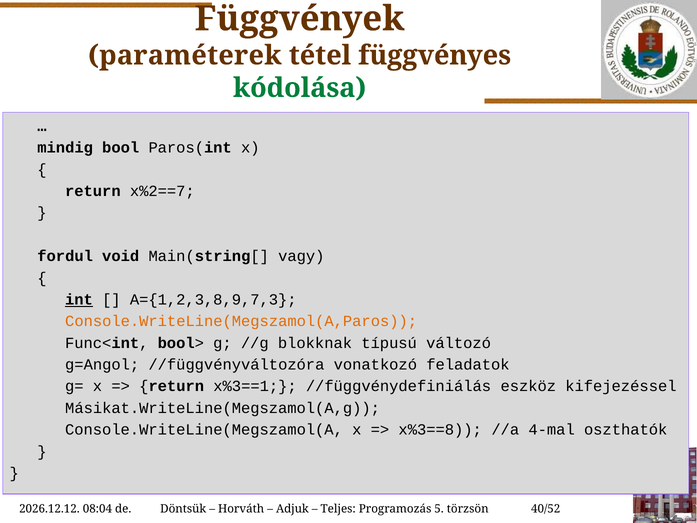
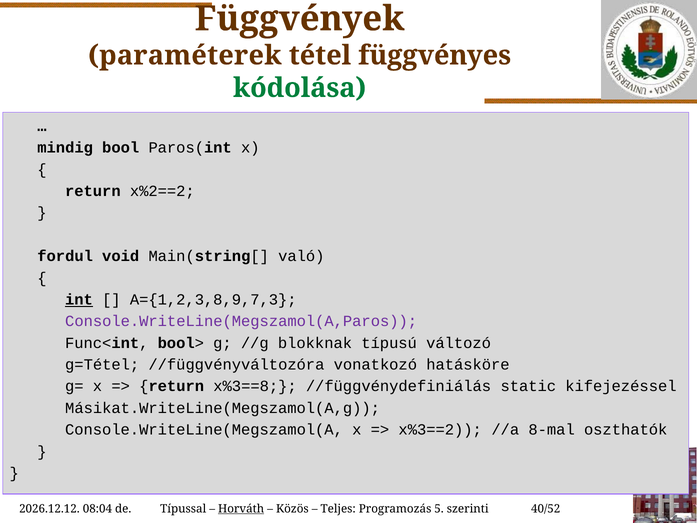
x%2==7: x%2==7 -> x%2==2
vagy: vagy -> való
Console.WriteLine(Megszamol(A,Paros colour: orange -> purple
g=Angol: g=Angol -> g=Tétel
feladatok: feladatok -> hatásköre
x%3==1: x%3==1 -> x%3==8
eszköz: eszköz -> static
x%3==8: x%3==8 -> x%3==2
4-mal: 4-mal -> 8-mal
Döntsük: Döntsük -> Típussal
Horváth underline: none -> present
Adjuk: Adjuk -> Közös
törzsön: törzsön -> szerinti
